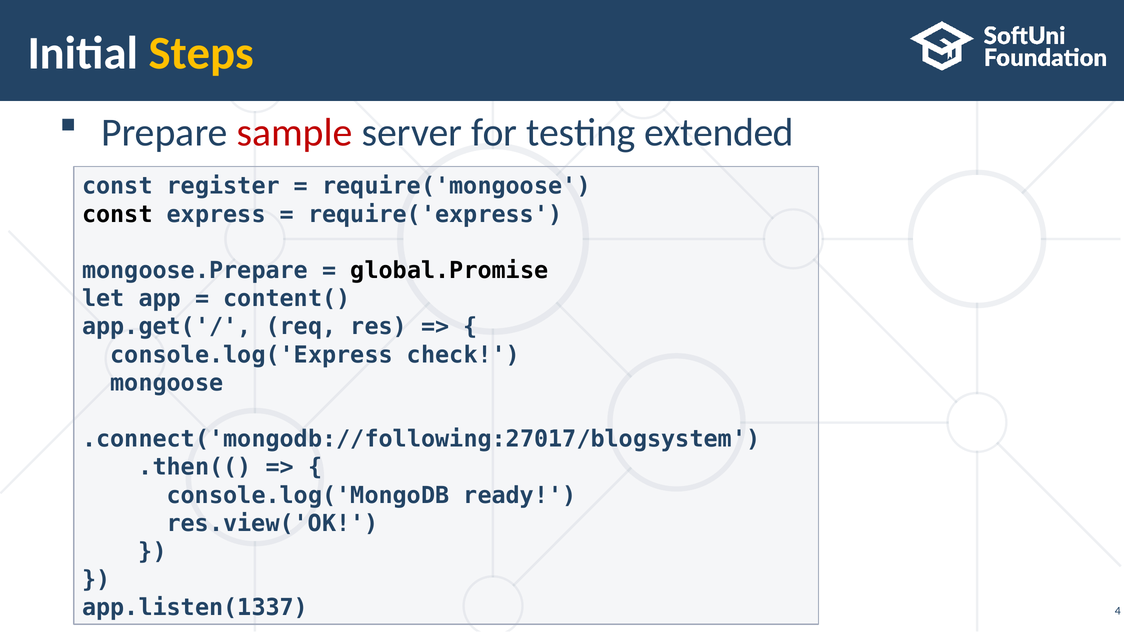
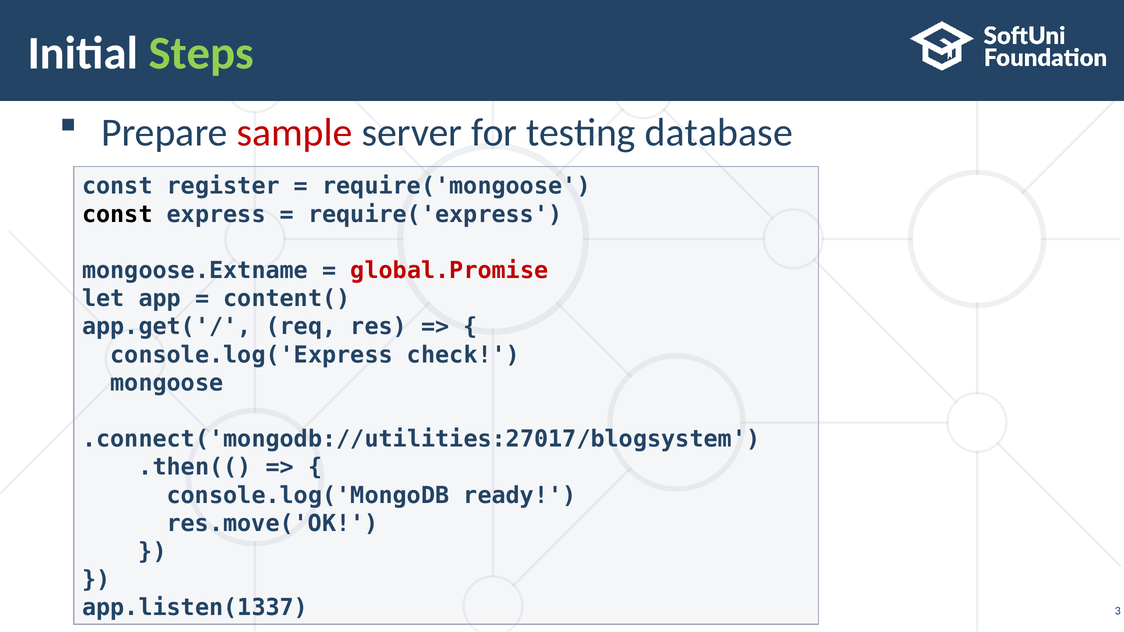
Steps colour: yellow -> light green
extended: extended -> database
mongoose.Prepare: mongoose.Prepare -> mongoose.Extname
global.Promise colour: black -> red
.connect('mongodb://following:27017/blogsystem: .connect('mongodb://following:27017/blogsystem -> .connect('mongodb://utilities:27017/blogsystem
res.view('OK: res.view('OK -> res.move('OK
4: 4 -> 3
